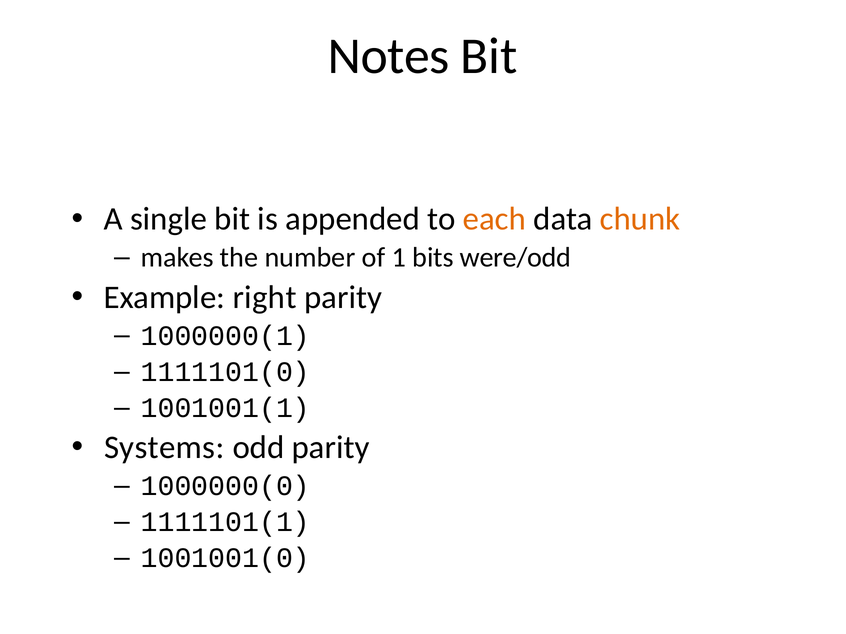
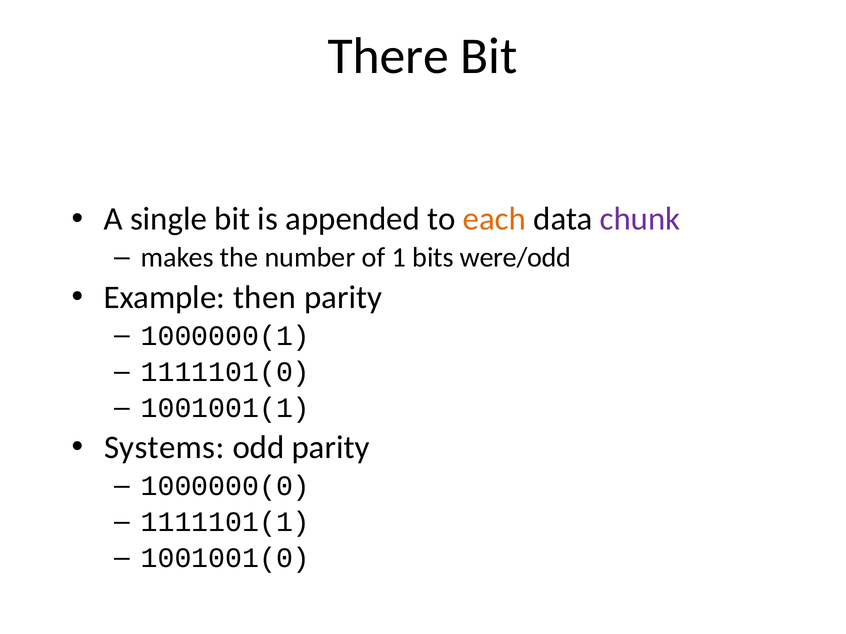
Notes: Notes -> There
chunk colour: orange -> purple
right: right -> then
